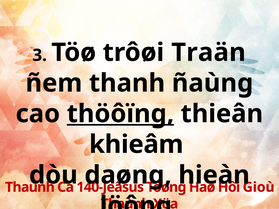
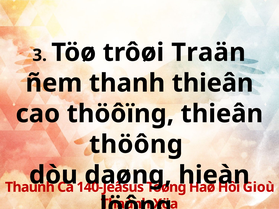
thanh ñaùng: ñaùng -> thieân
thöôïng underline: present -> none
khieâm: khieâm -> thöông
